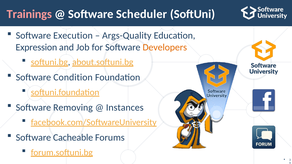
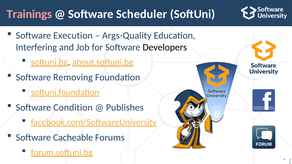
Expression: Expression -> Interfering
Developers colour: orange -> black
Condition: Condition -> Removing
Removing: Removing -> Condition
Instances: Instances -> Publishes
